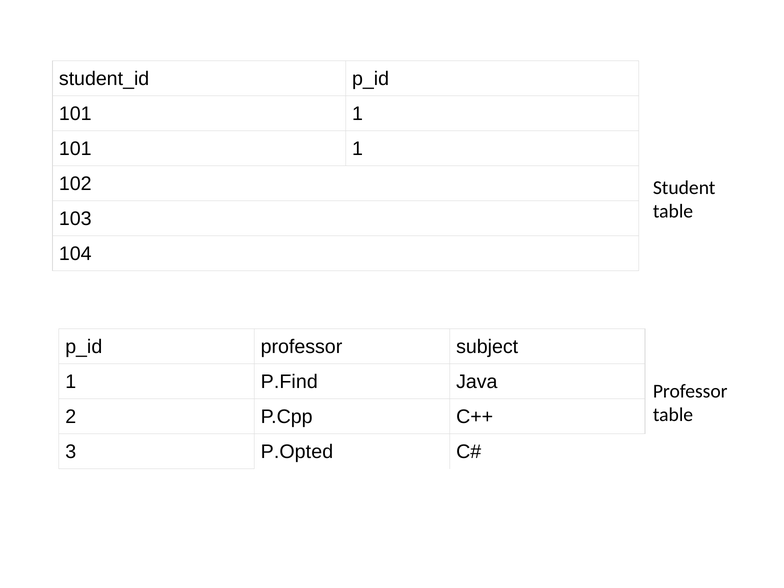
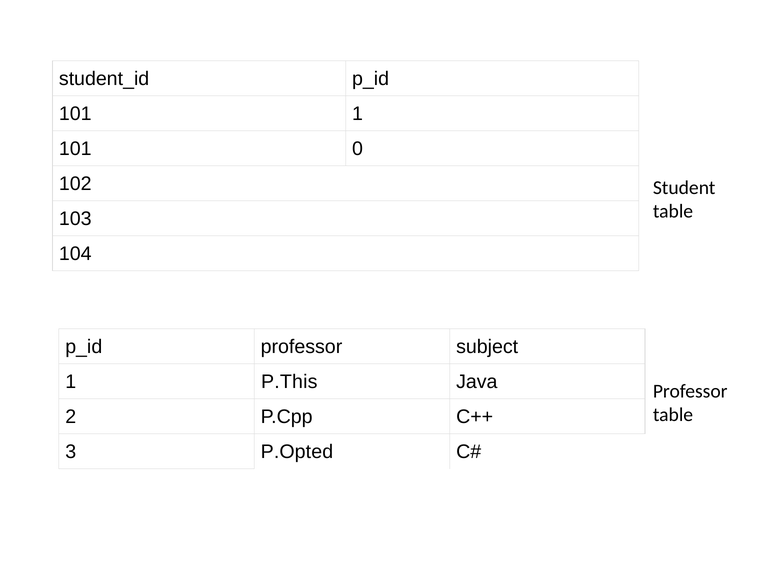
1 at (358, 149): 1 -> 0
P.Find: P.Find -> P.This
